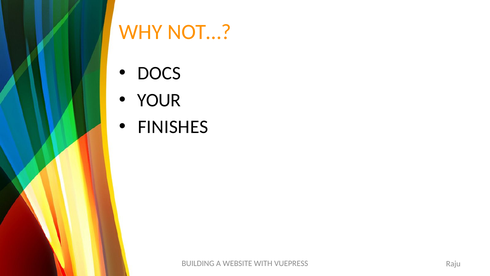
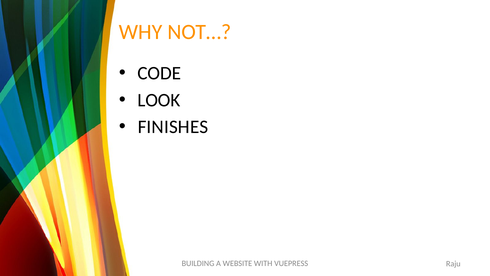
DOCS: DOCS -> CODE
YOUR: YOUR -> LOOK
